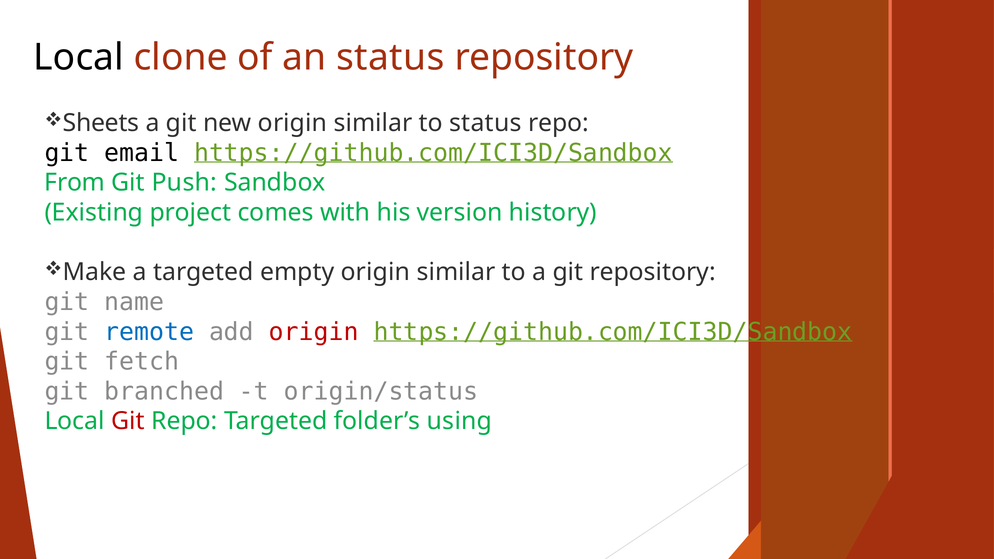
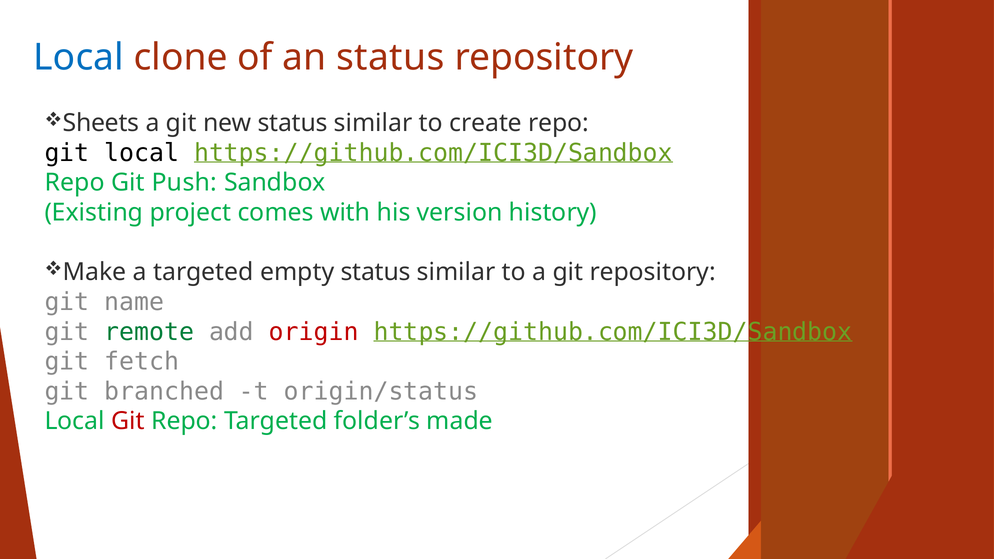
Local at (79, 57) colour: black -> blue
new origin: origin -> status
to status: status -> create
git email: email -> local
From at (75, 183): From -> Repo
empty origin: origin -> status
remote colour: blue -> green
using: using -> made
